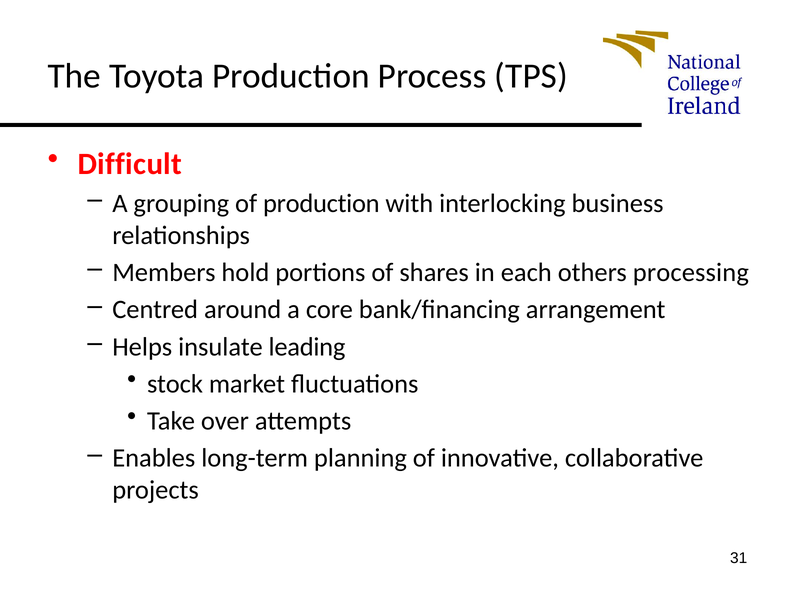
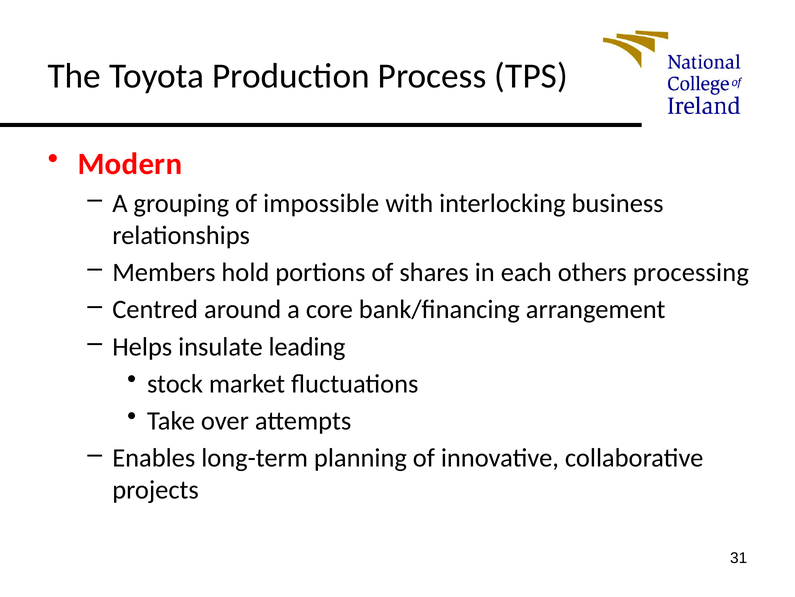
Difficult: Difficult -> Modern
of production: production -> impossible
